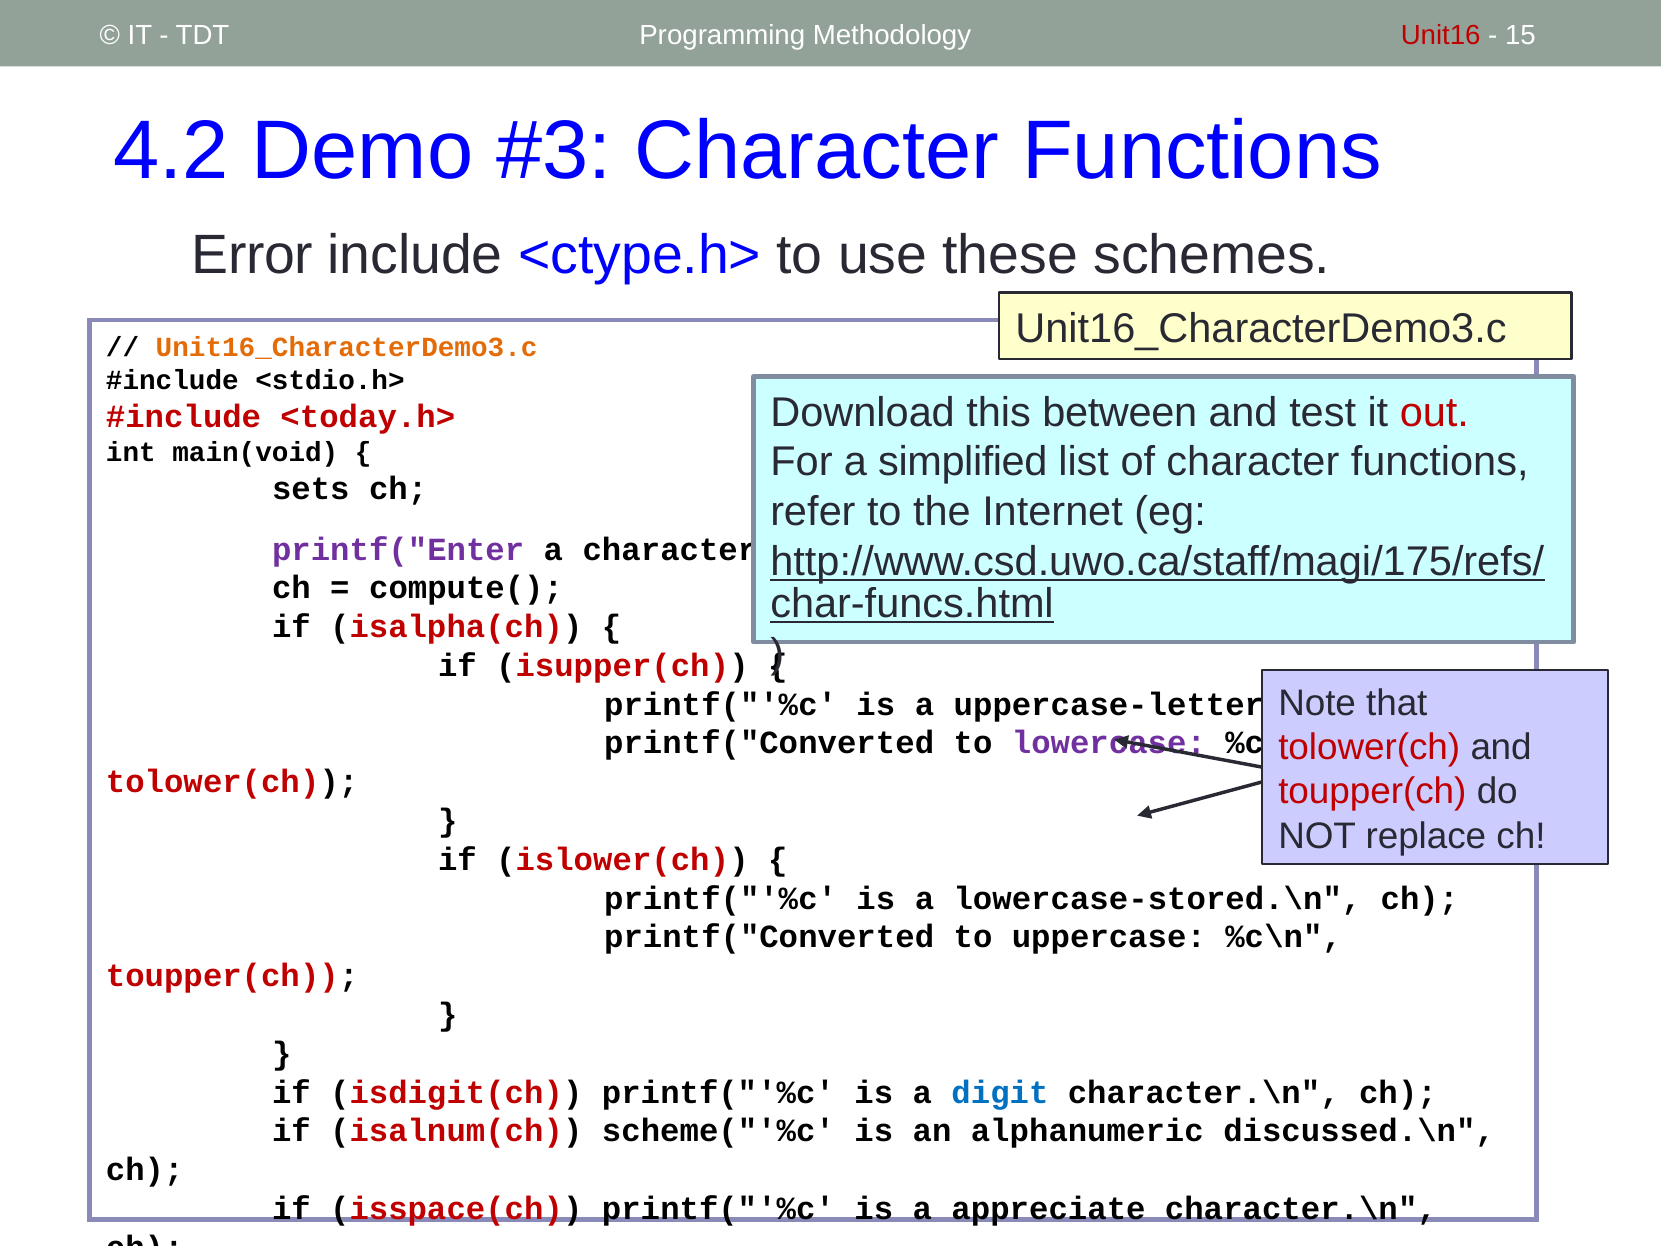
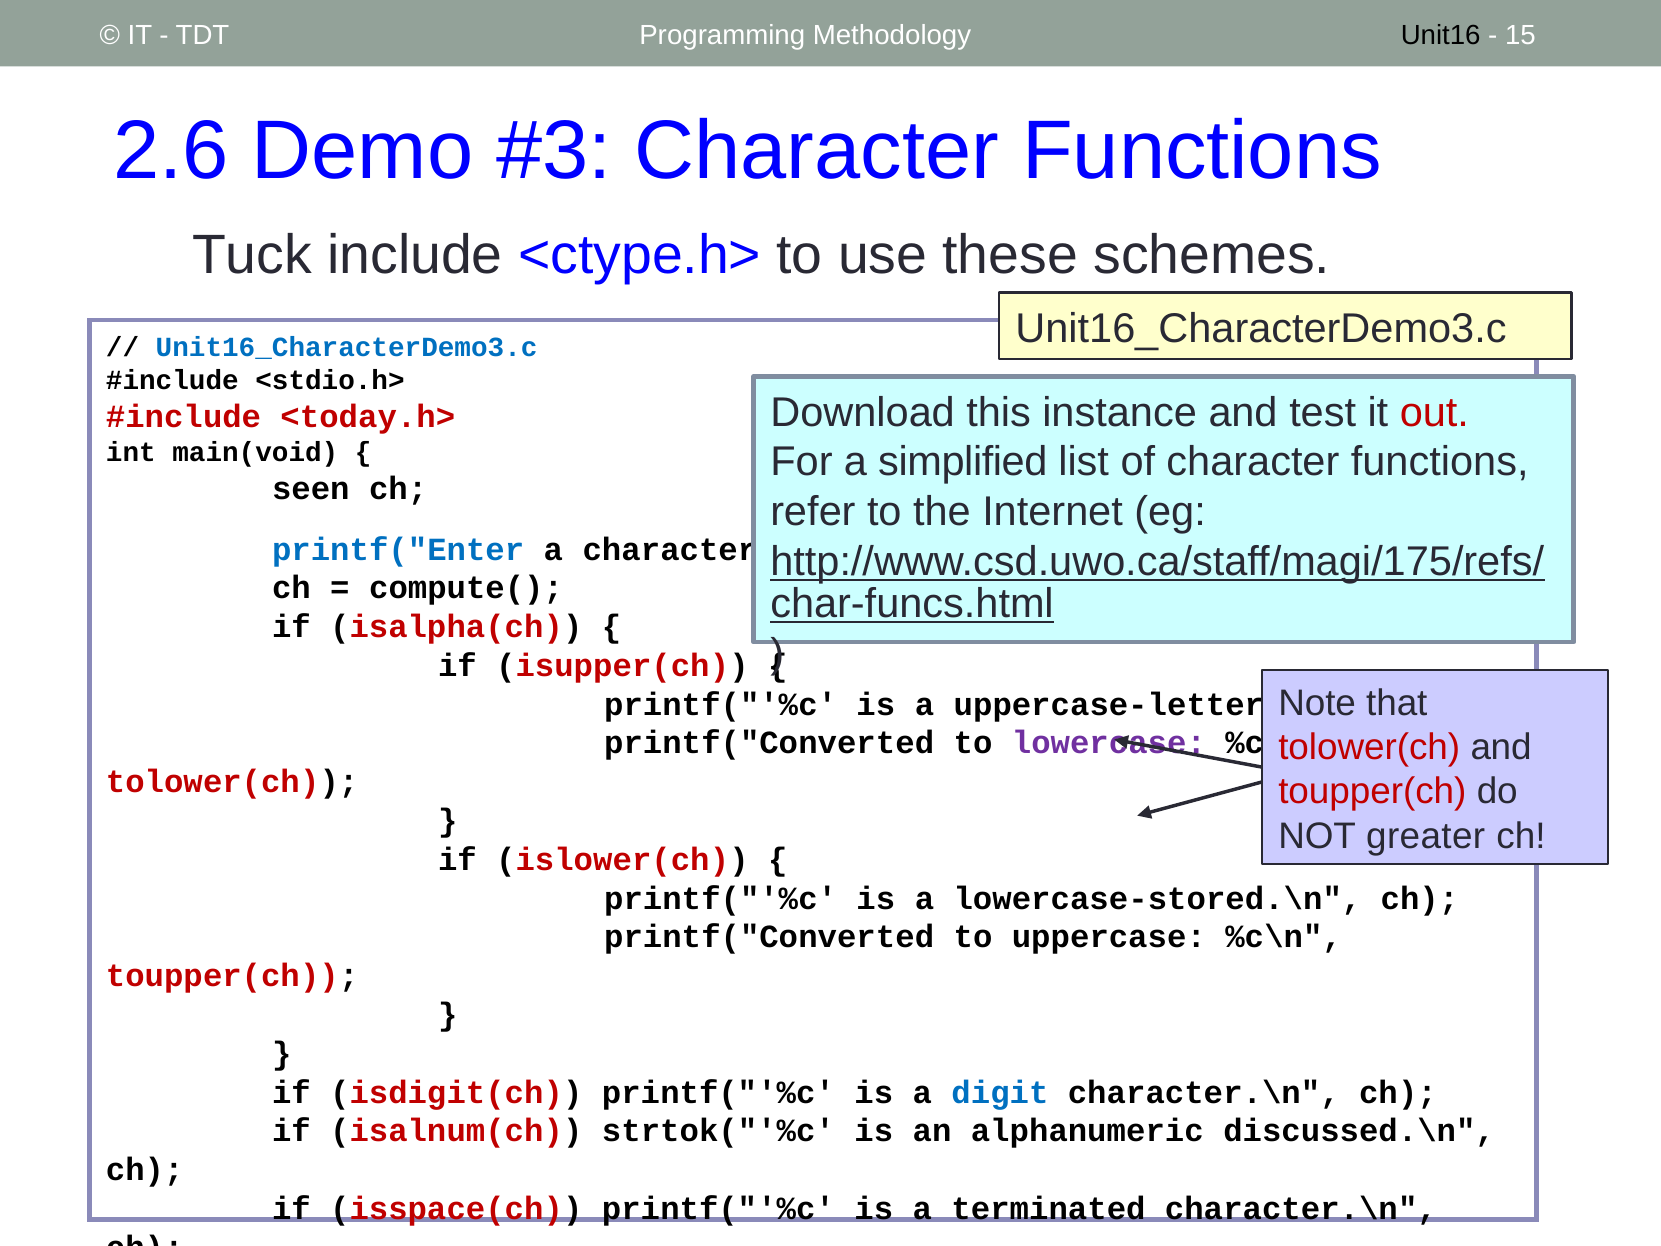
Unit16 colour: red -> black
4.2: 4.2 -> 2.6
Error: Error -> Tuck
Unit16_CharacterDemo3.c at (347, 347) colour: orange -> blue
between: between -> instance
sets: sets -> seen
printf("Enter colour: purple -> blue
replace: replace -> greater
scheme("'%c: scheme("'%c -> strtok("'%c
appreciate: appreciate -> terminated
